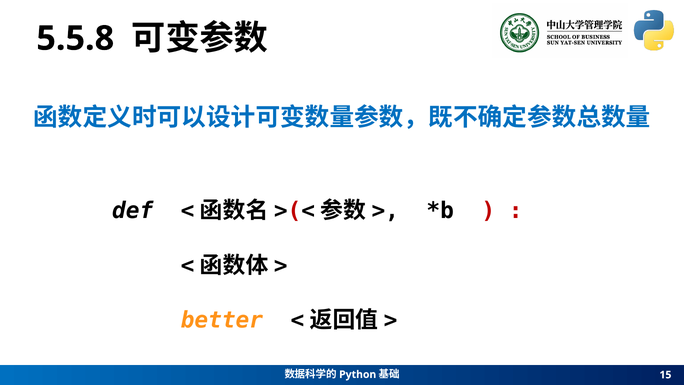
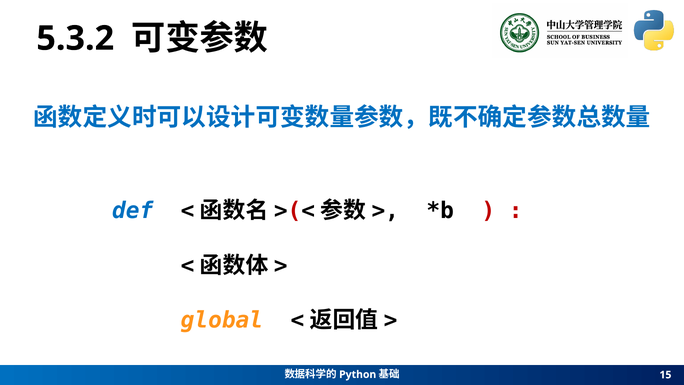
5.5.8: 5.5.8 -> 5.3.2
def colour: black -> blue
better: better -> global
